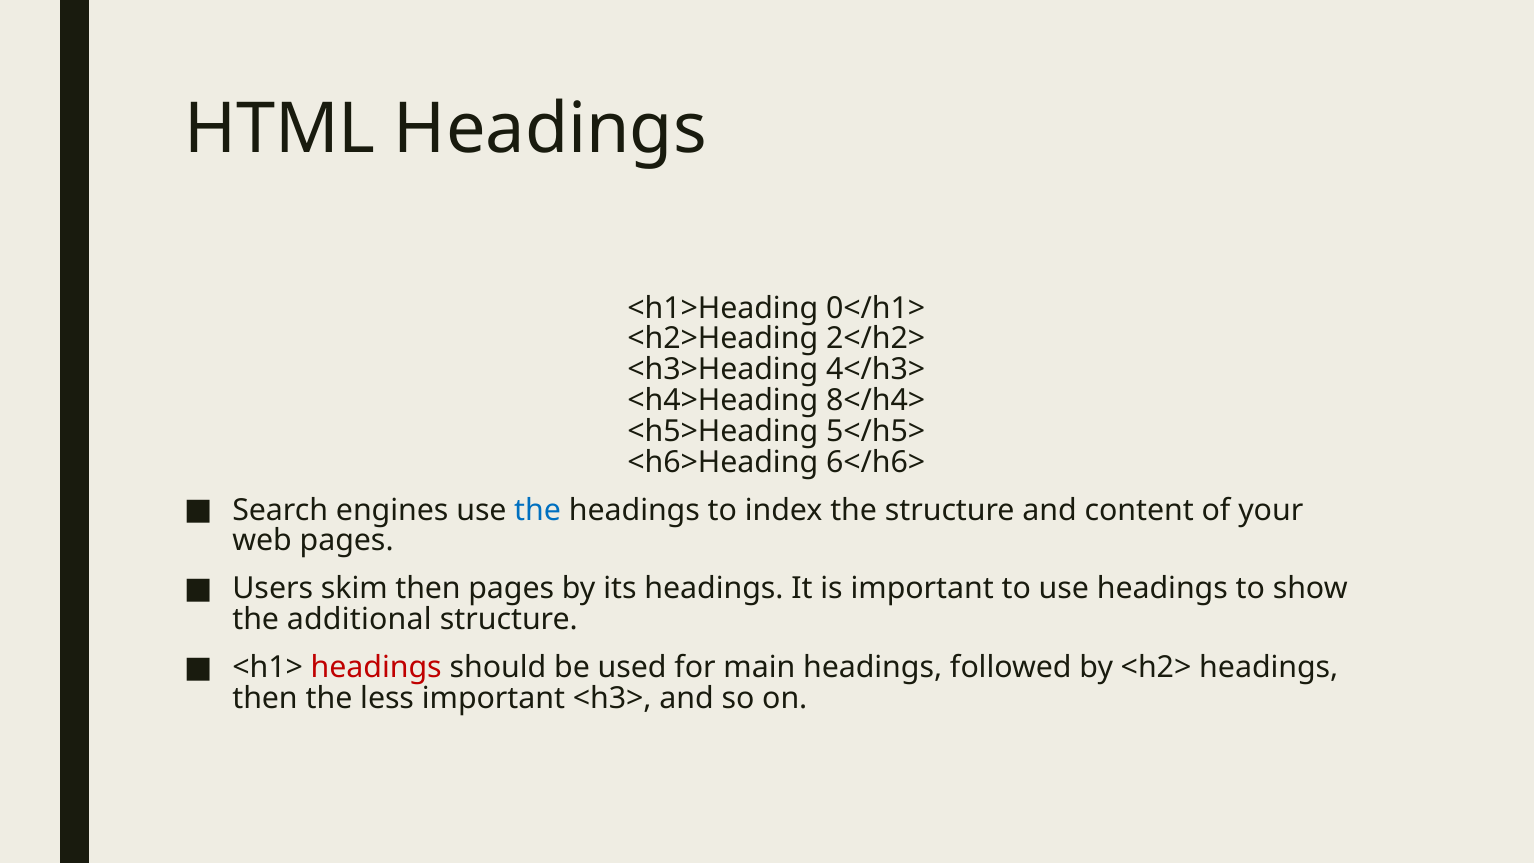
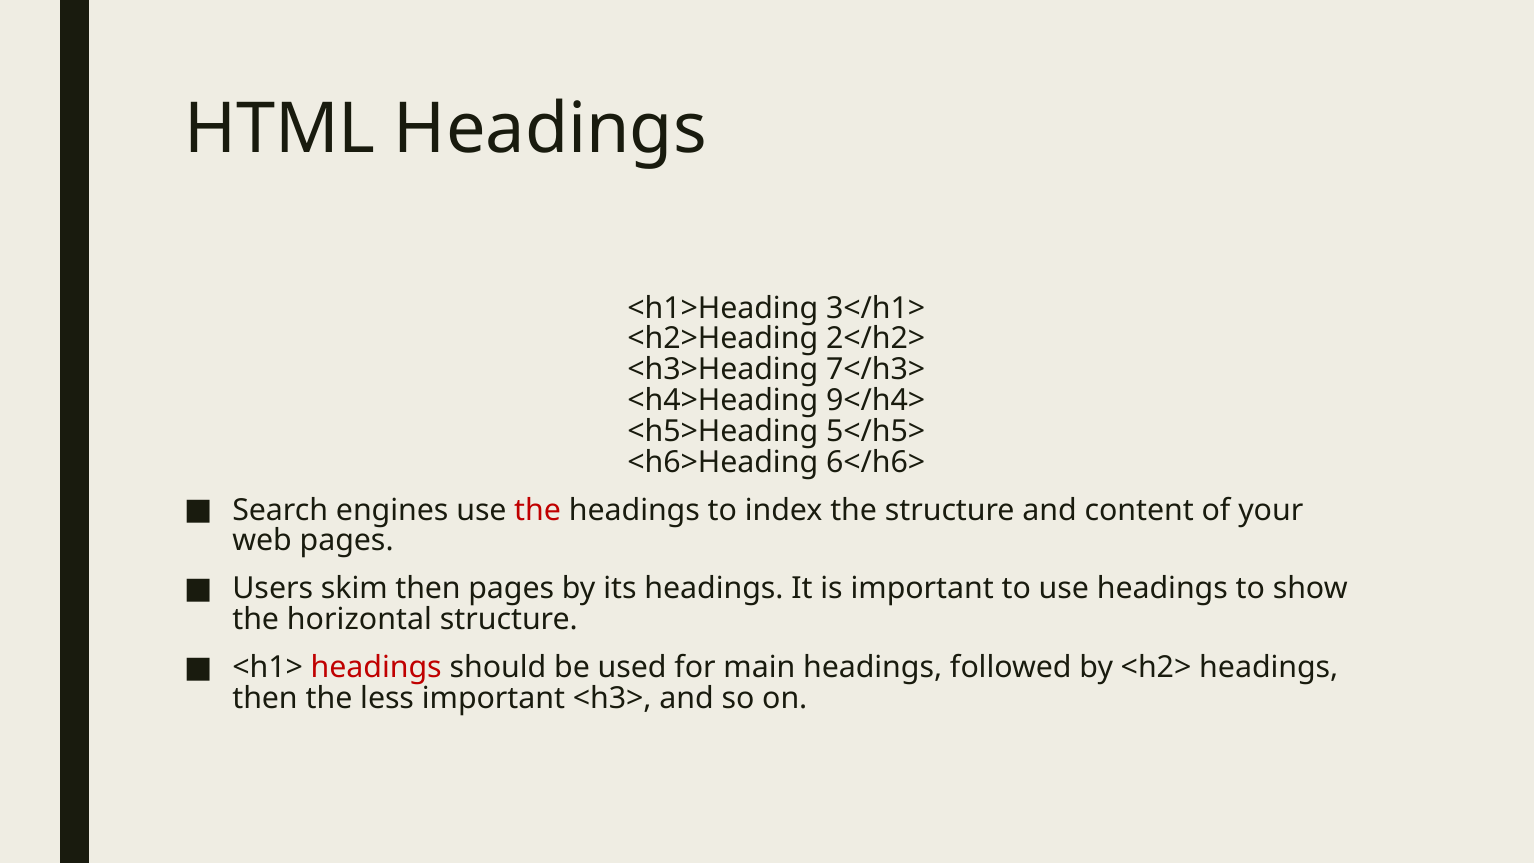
0</h1>: 0</h1> -> 3</h1>
4</h3>: 4</h3> -> 7</h3>
8</h4>: 8</h4> -> 9</h4>
the at (538, 510) colour: blue -> red
additional: additional -> horizontal
